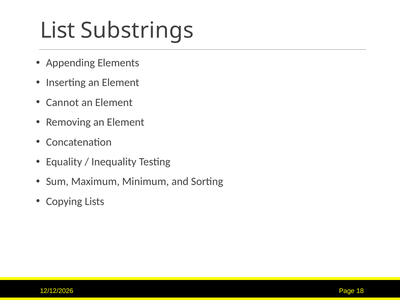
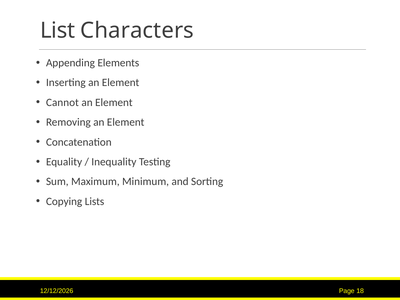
Substrings: Substrings -> Characters
